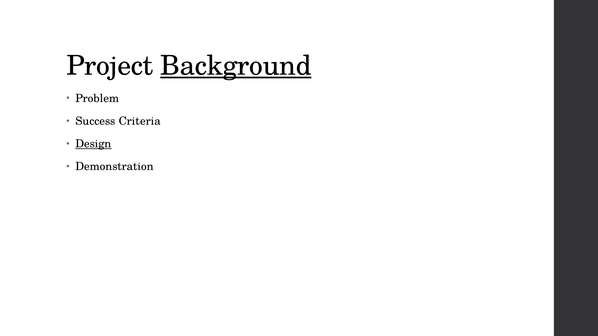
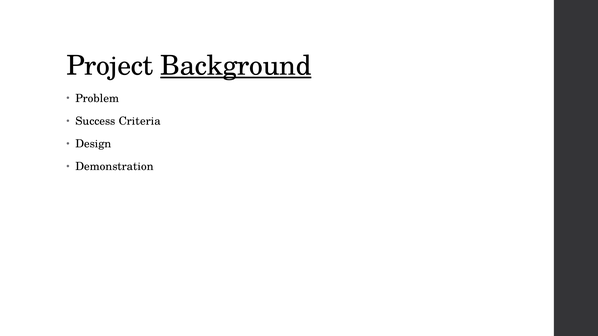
Design underline: present -> none
